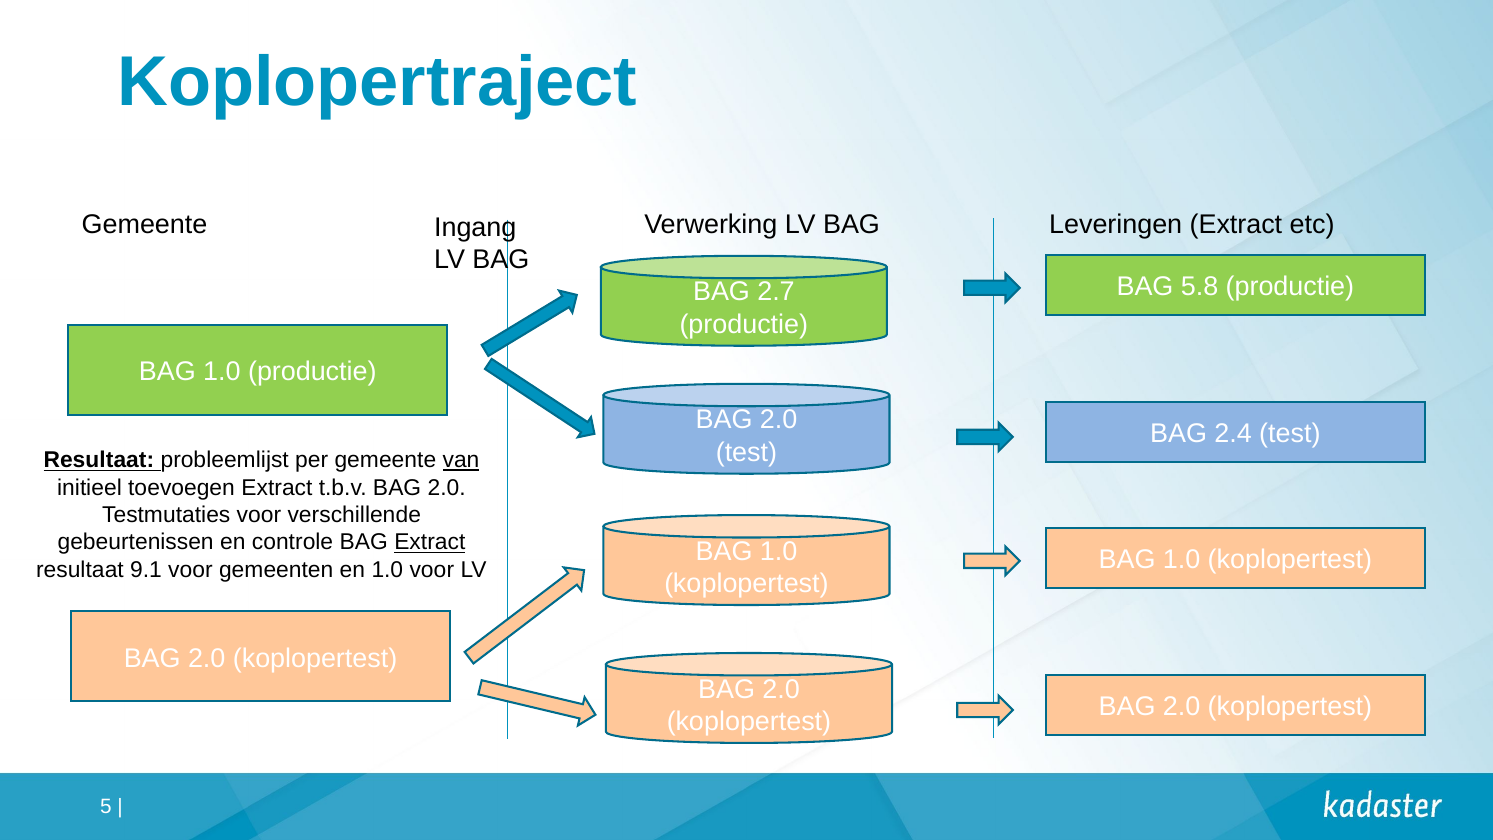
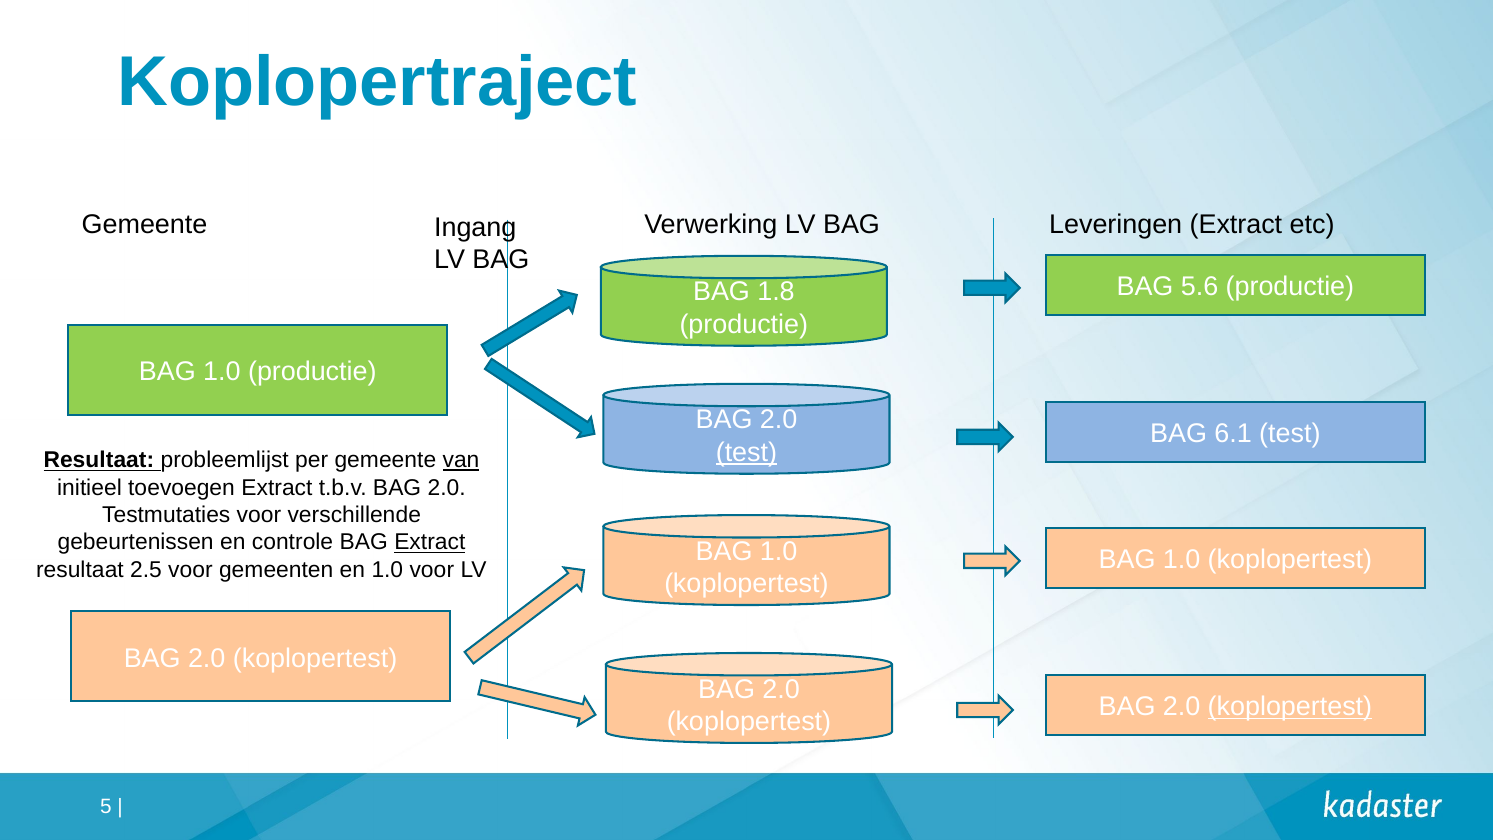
5.8: 5.8 -> 5.6
2.7: 2.7 -> 1.8
2.4: 2.4 -> 6.1
test at (746, 452) underline: none -> present
9.1: 9.1 -> 2.5
koplopertest at (1290, 707) underline: none -> present
